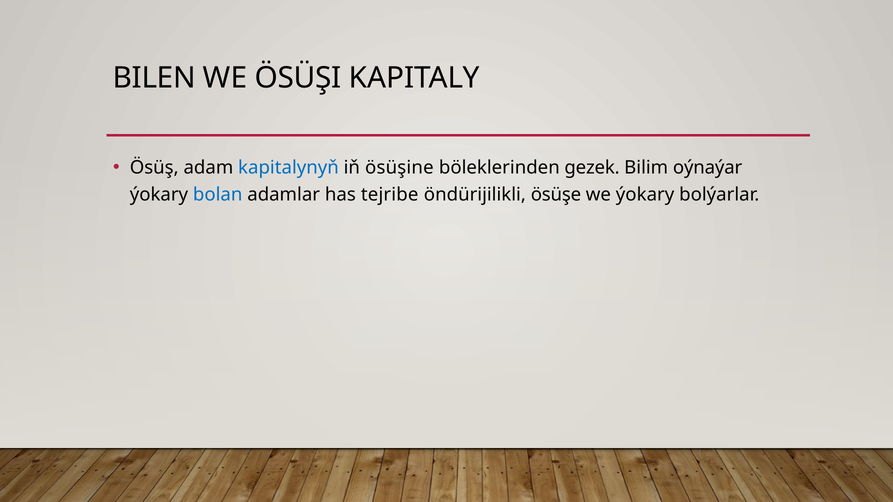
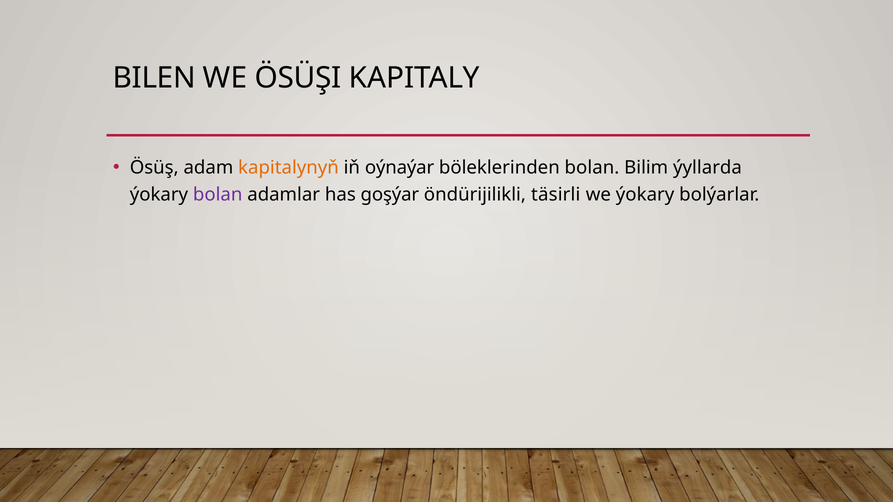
kapitalynyň colour: blue -> orange
ösüşine: ösüşine -> oýnaýar
böleklerinden gezek: gezek -> bolan
oýnaýar: oýnaýar -> ýyllarda
bolan at (218, 195) colour: blue -> purple
tejribe: tejribe -> goşýar
ösüşe: ösüşe -> täsirli
